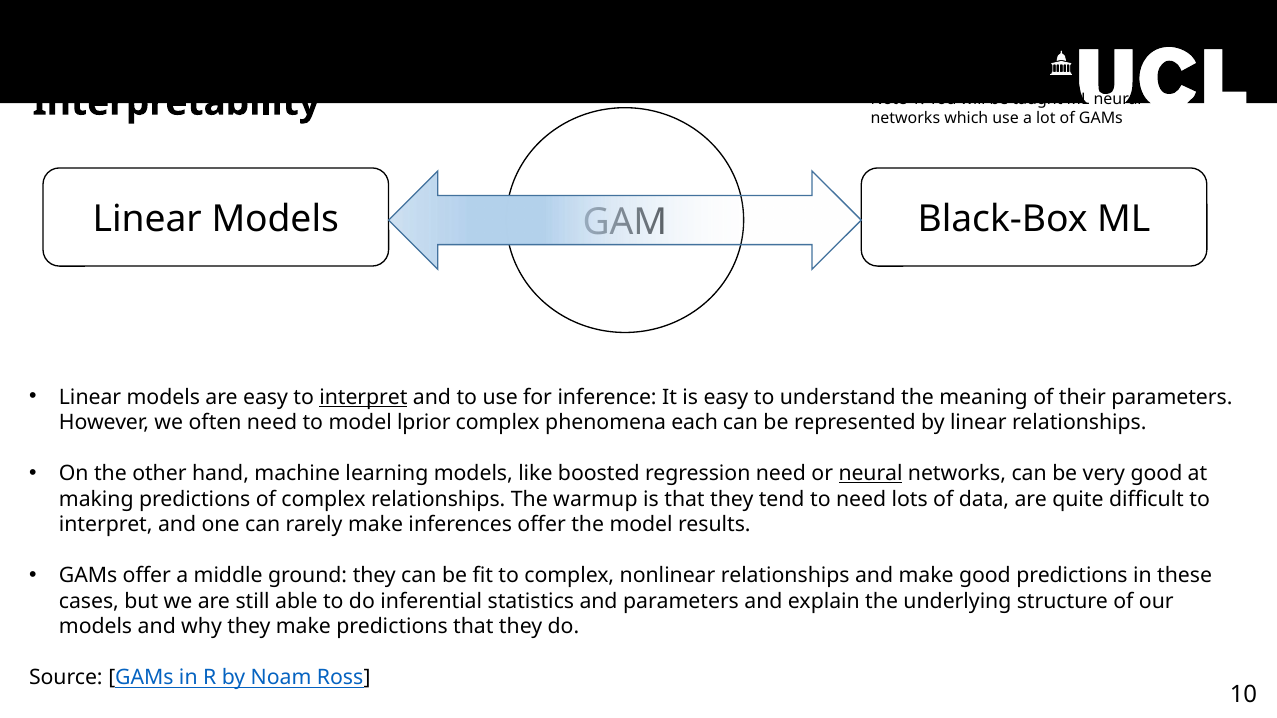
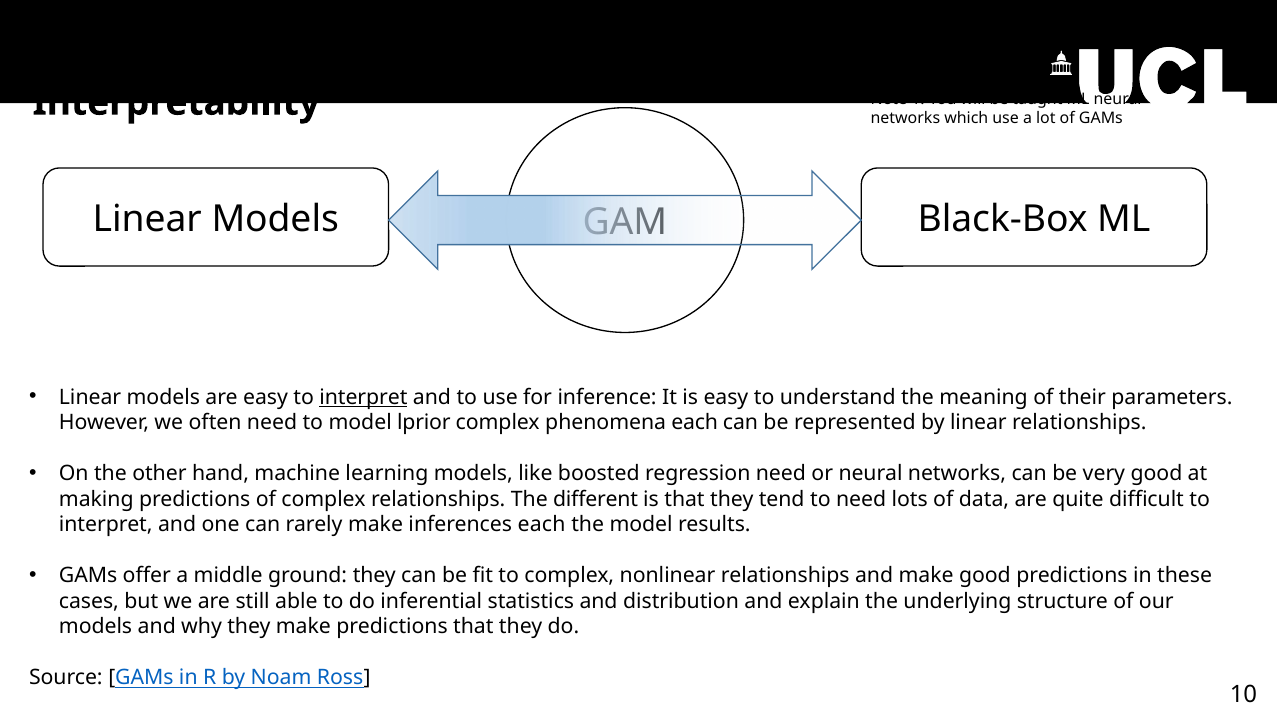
neural at (871, 474) underline: present -> none
warmup: warmup -> different
inferences offer: offer -> each
and parameters: parameters -> distribution
